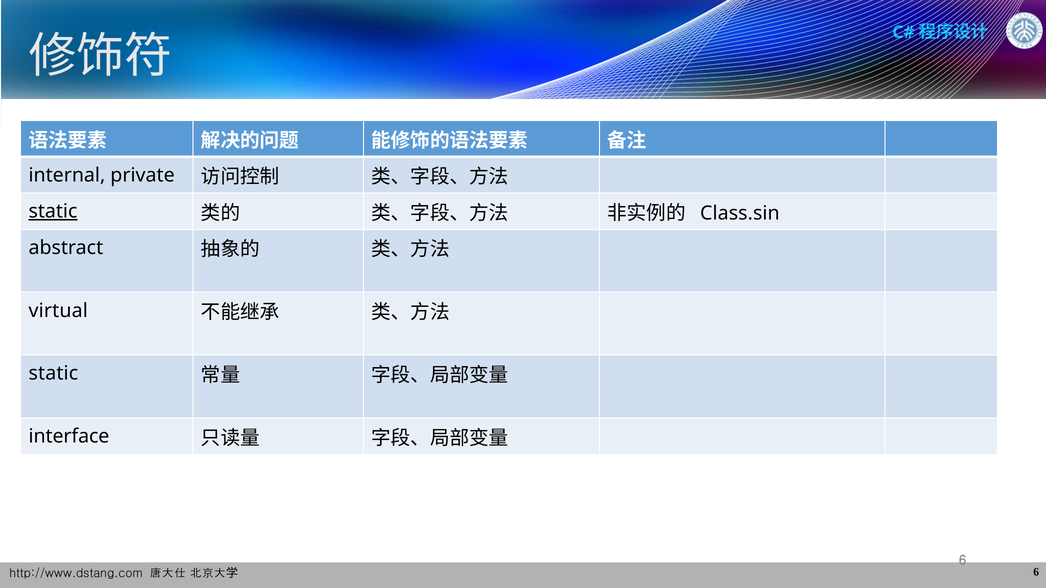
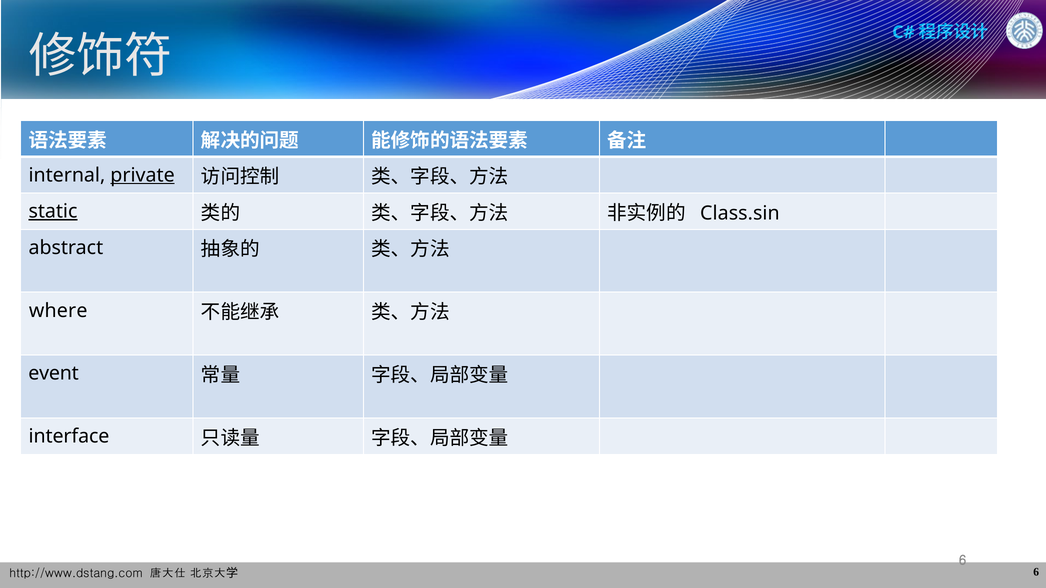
private underline: none -> present
virtual: virtual -> where
static at (53, 374): static -> event
